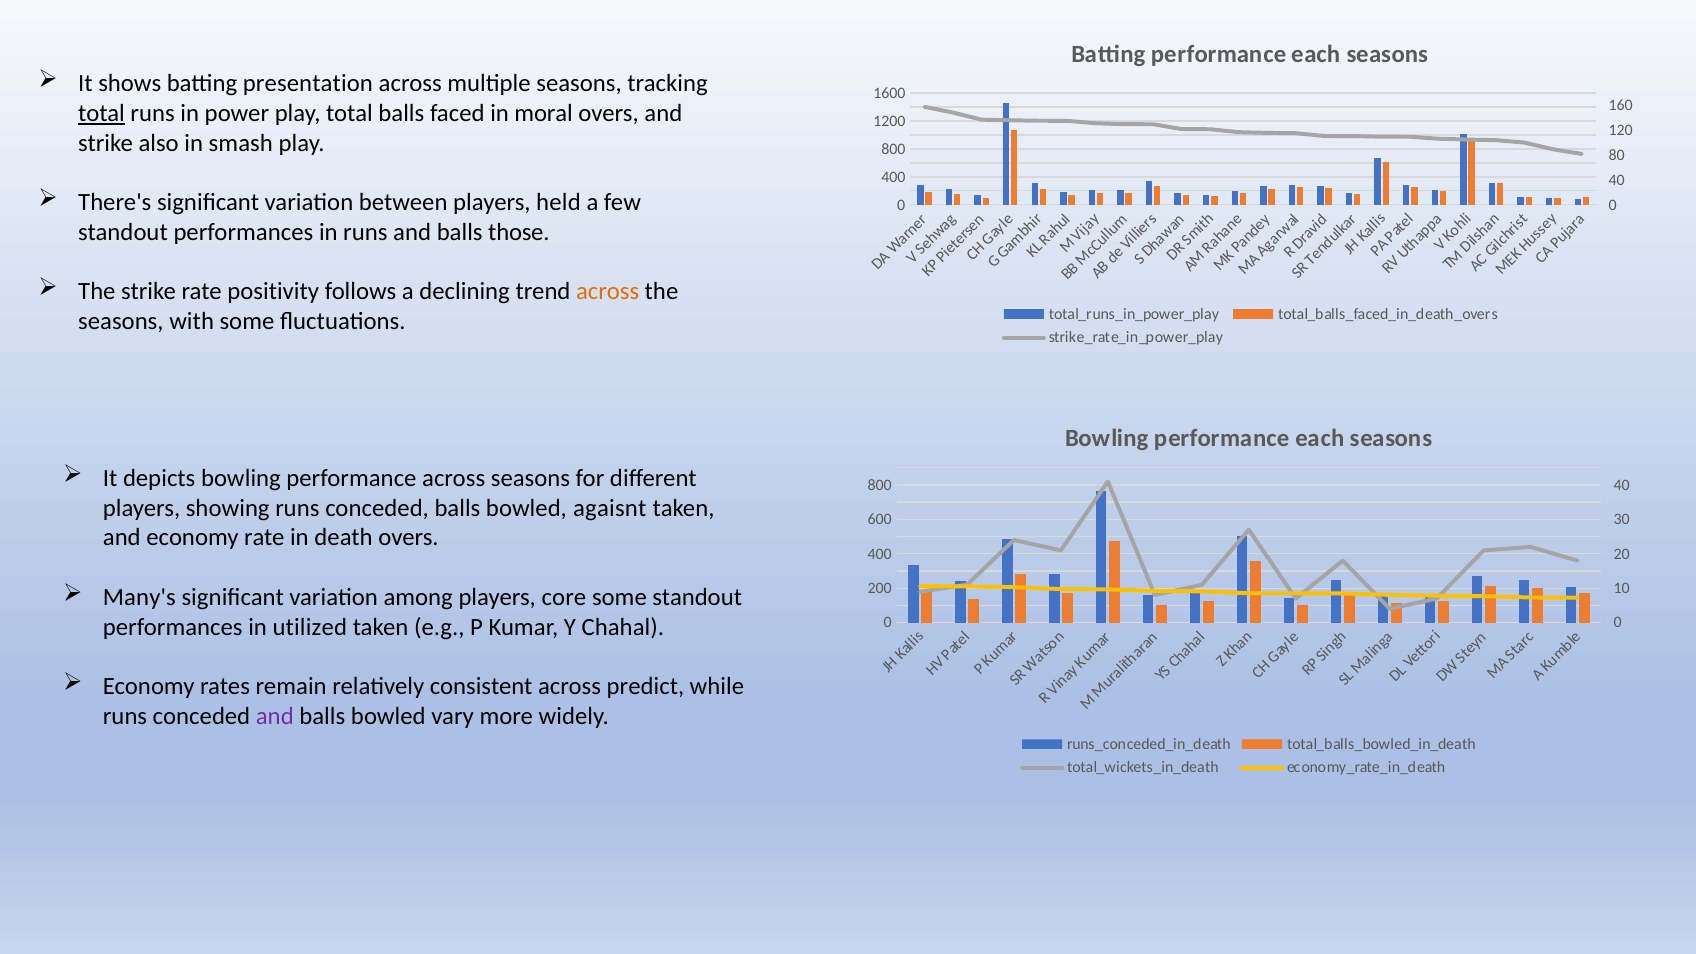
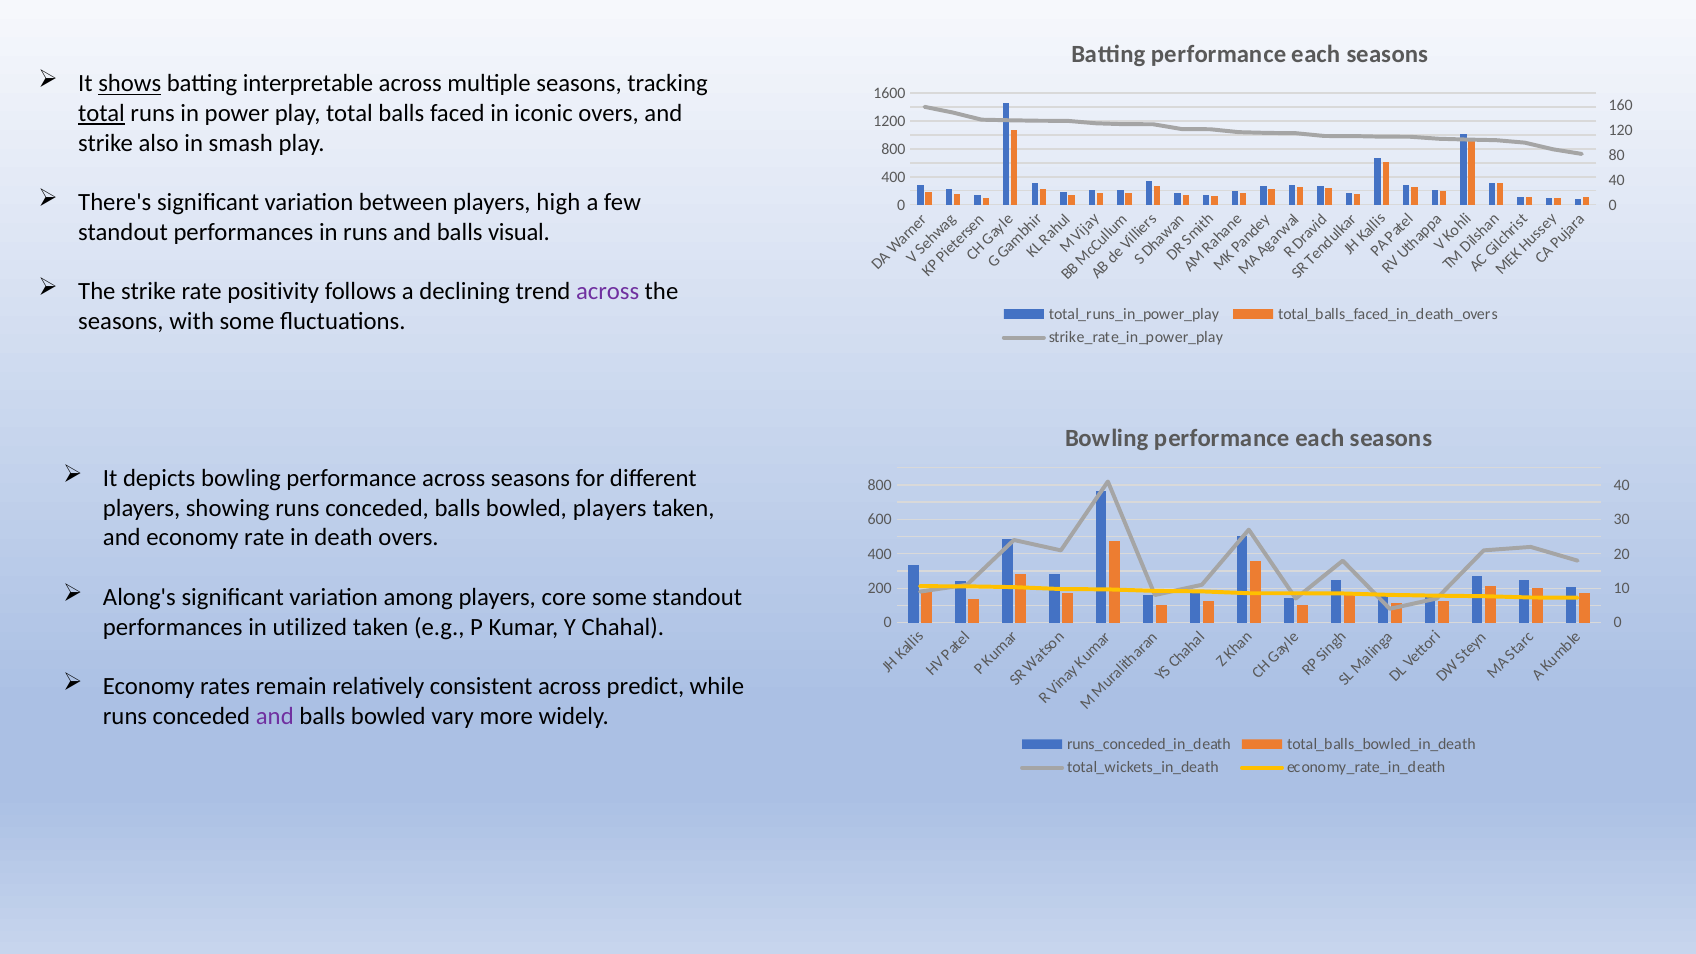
shows underline: none -> present
presentation: presentation -> interpretable
moral: moral -> iconic
held: held -> high
those: those -> visual
across at (608, 292) colour: orange -> purple
bowled agaisnt: agaisnt -> players
Many's: Many's -> Along's
